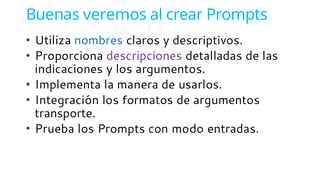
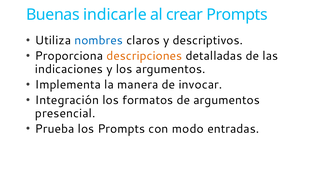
veremos: veremos -> indicarle
descripciones colour: purple -> orange
usarlos: usarlos -> invocar
transporte: transporte -> presencial
